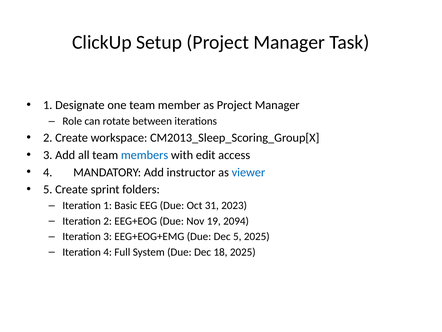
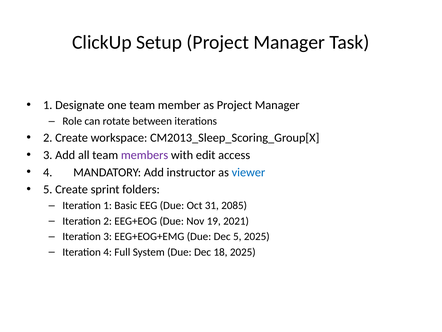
members colour: blue -> purple
2023: 2023 -> 2085
2094: 2094 -> 2021
